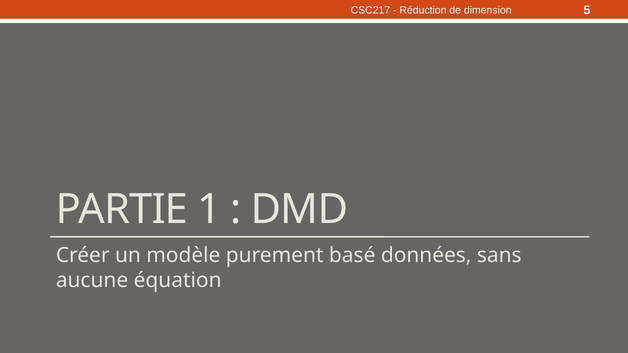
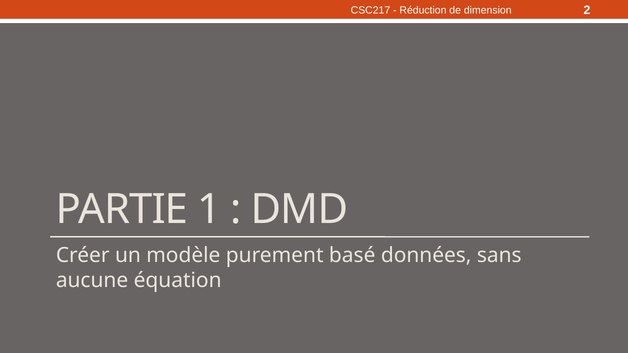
5: 5 -> 2
